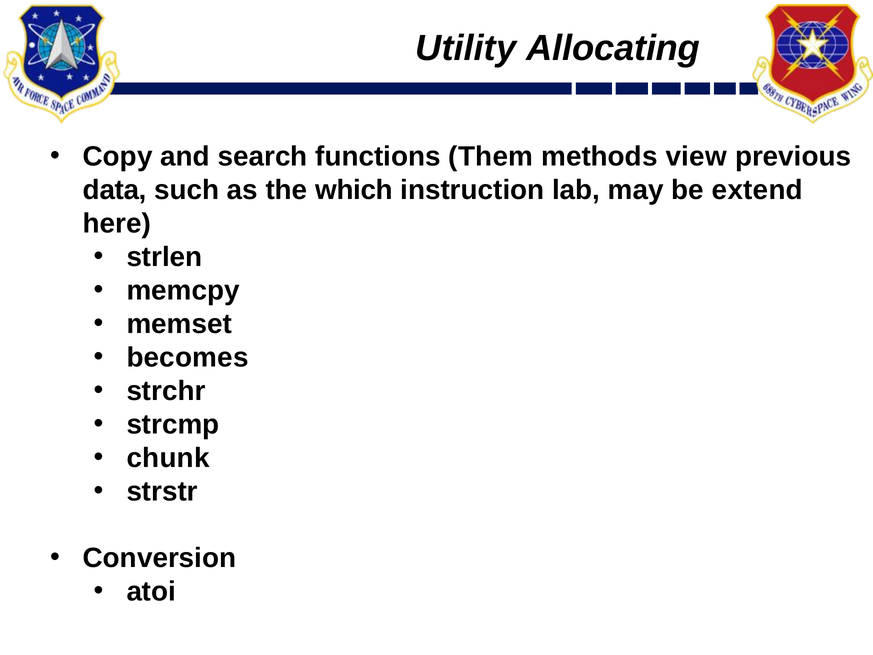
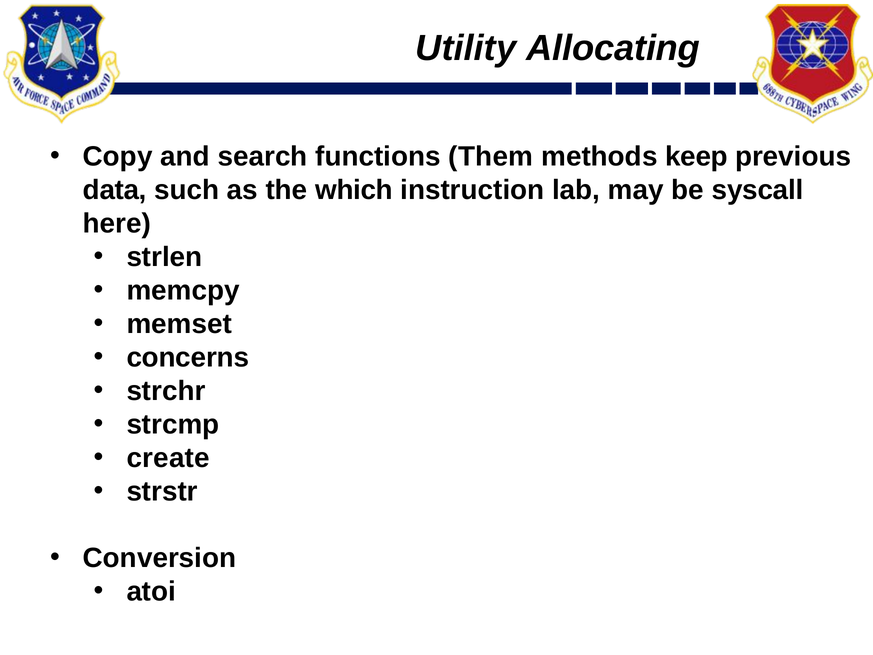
view: view -> keep
extend: extend -> syscall
becomes: becomes -> concerns
chunk: chunk -> create
